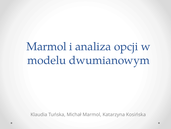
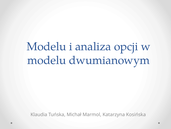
Marmol at (46, 46): Marmol -> Modelu
